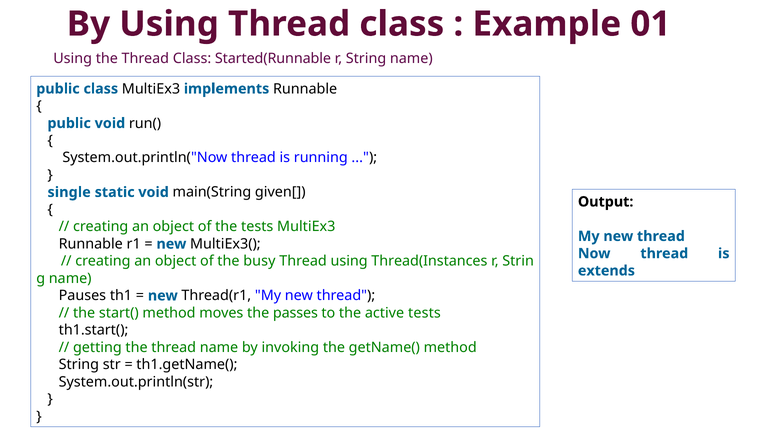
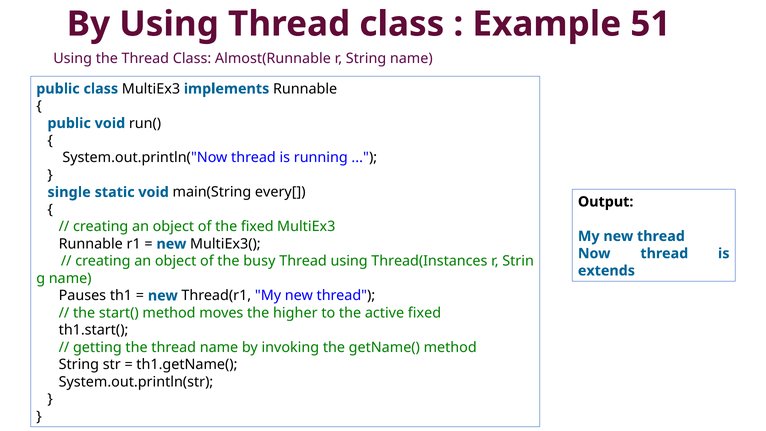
01: 01 -> 51
Started(Runnable: Started(Runnable -> Almost(Runnable
given[: given[ -> every[
the tests: tests -> fixed
passes: passes -> higher
active tests: tests -> fixed
